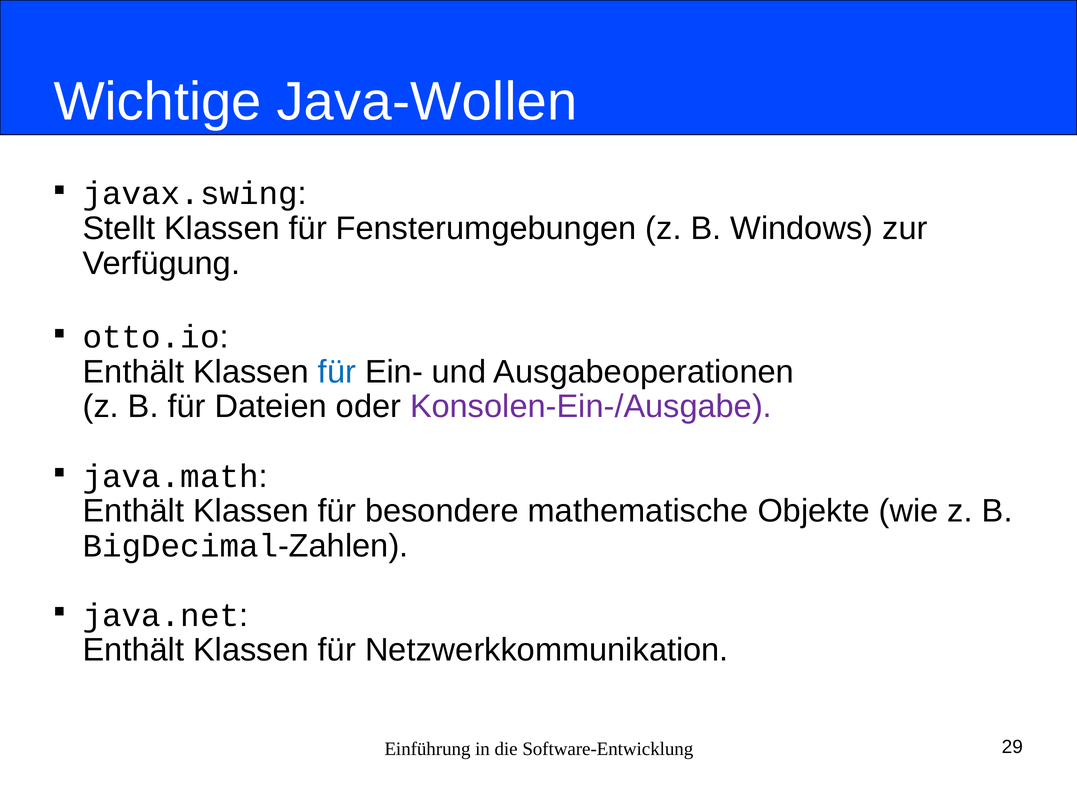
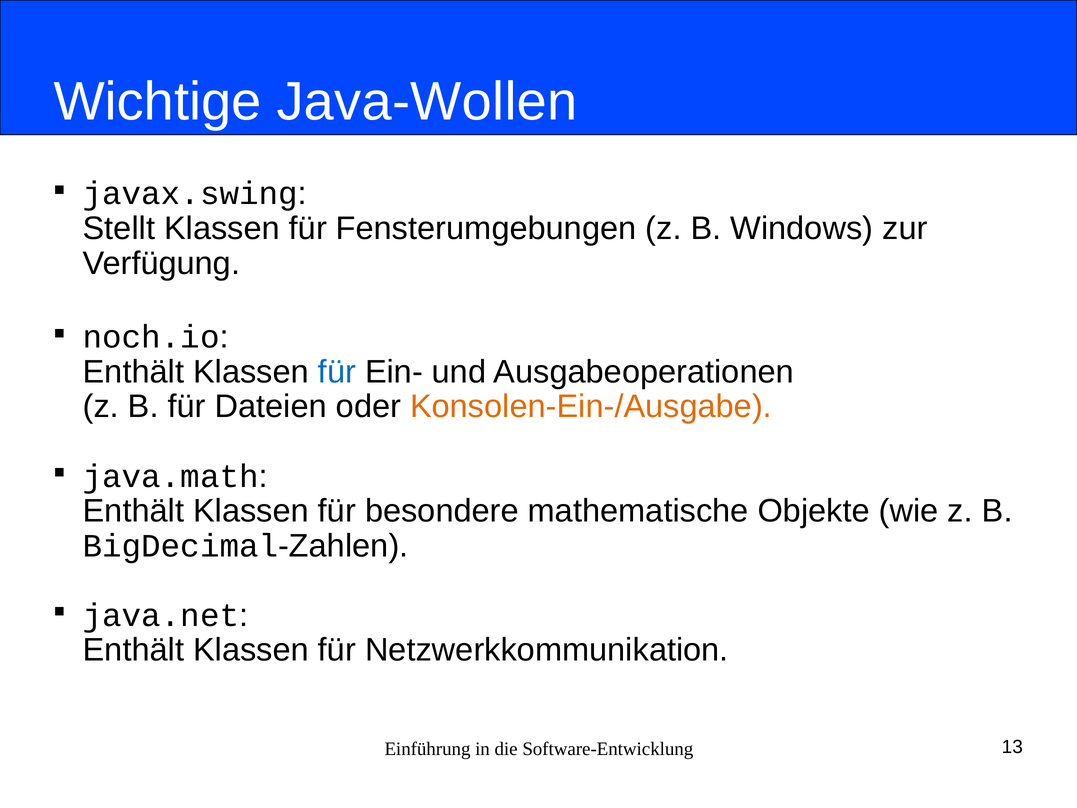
otto.io: otto.io -> noch.io
Konsolen-Ein-/Ausgabe colour: purple -> orange
29: 29 -> 13
